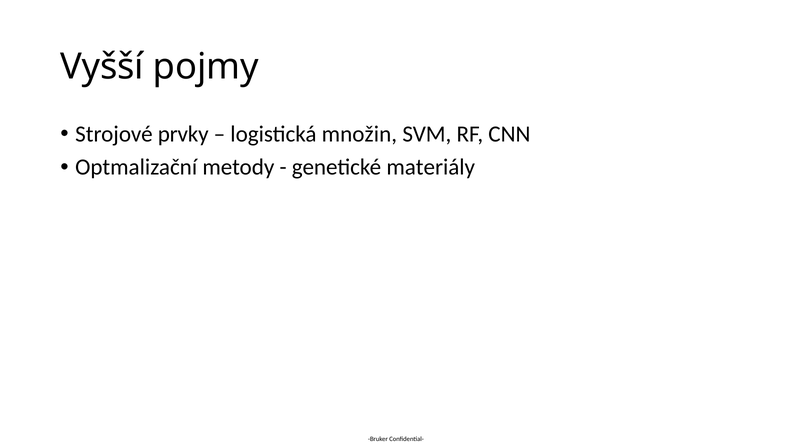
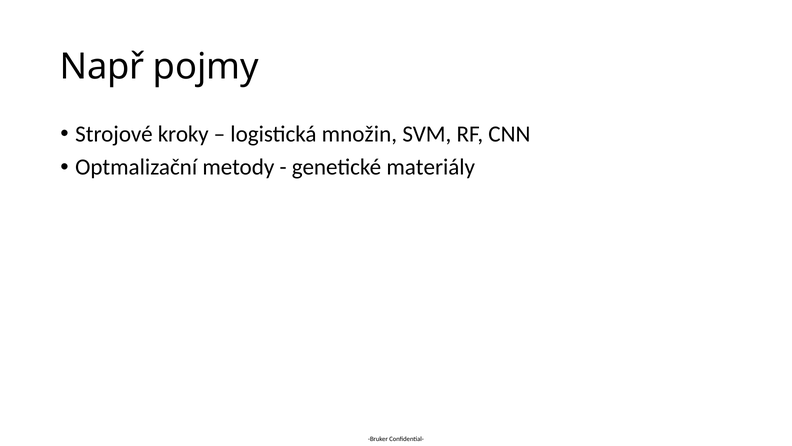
Vyšší: Vyšší -> Např
prvky: prvky -> kroky
